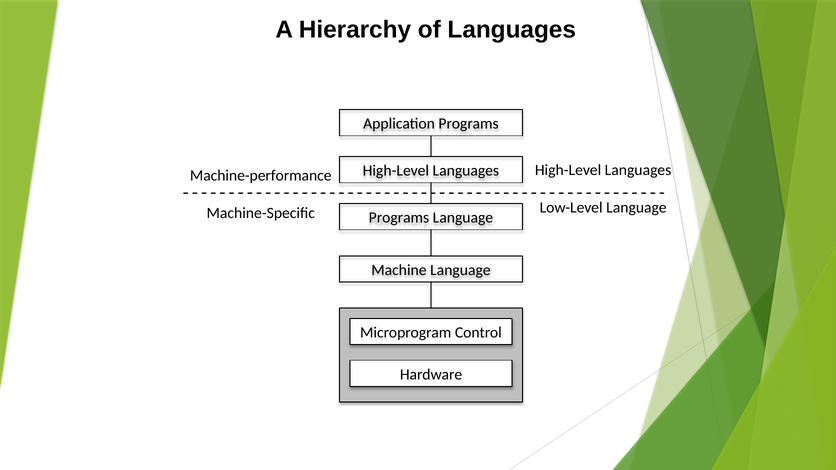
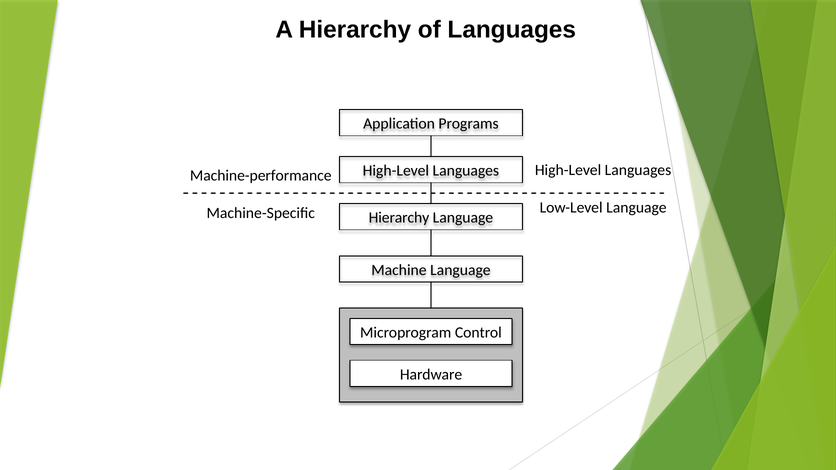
Programs at (399, 218): Programs -> Hierarchy
